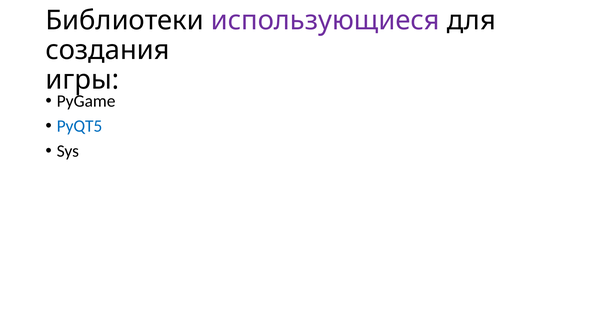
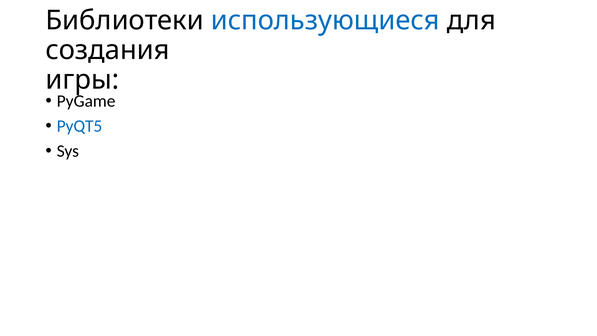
использующиеся colour: purple -> blue
